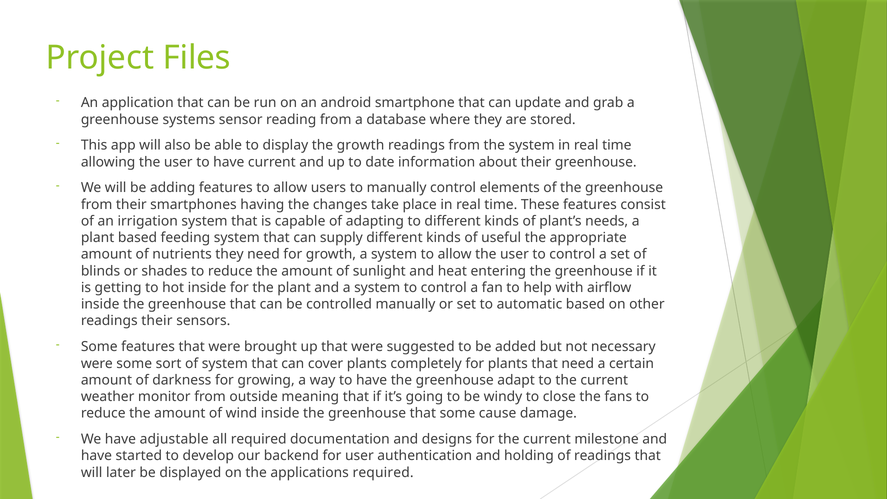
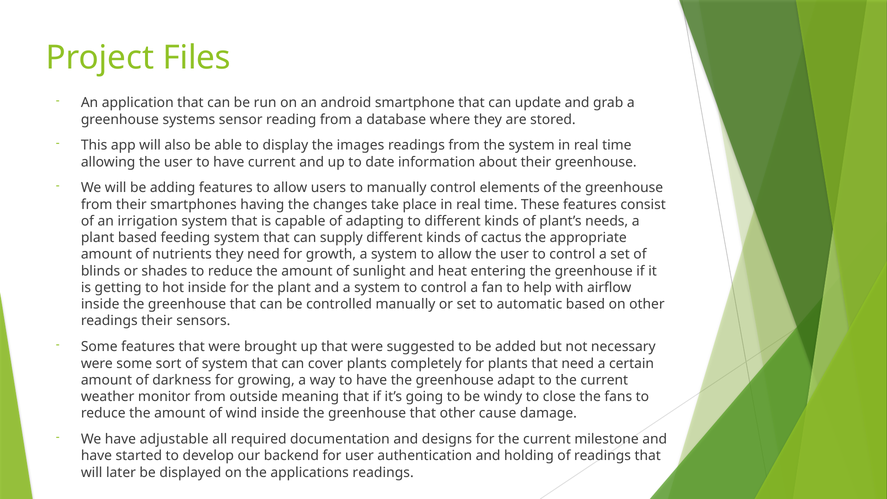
the growth: growth -> images
useful: useful -> cactus
that some: some -> other
applications required: required -> readings
